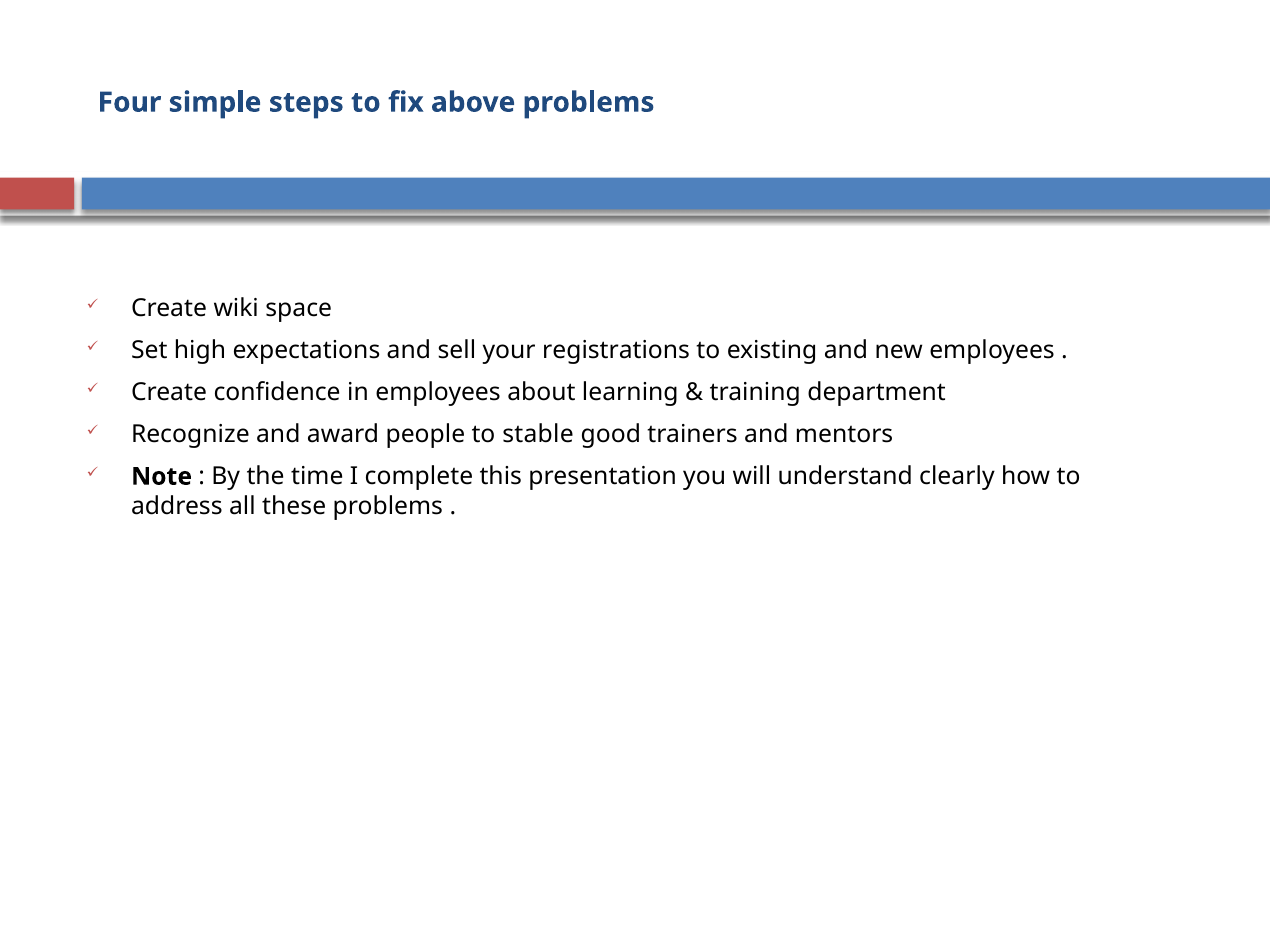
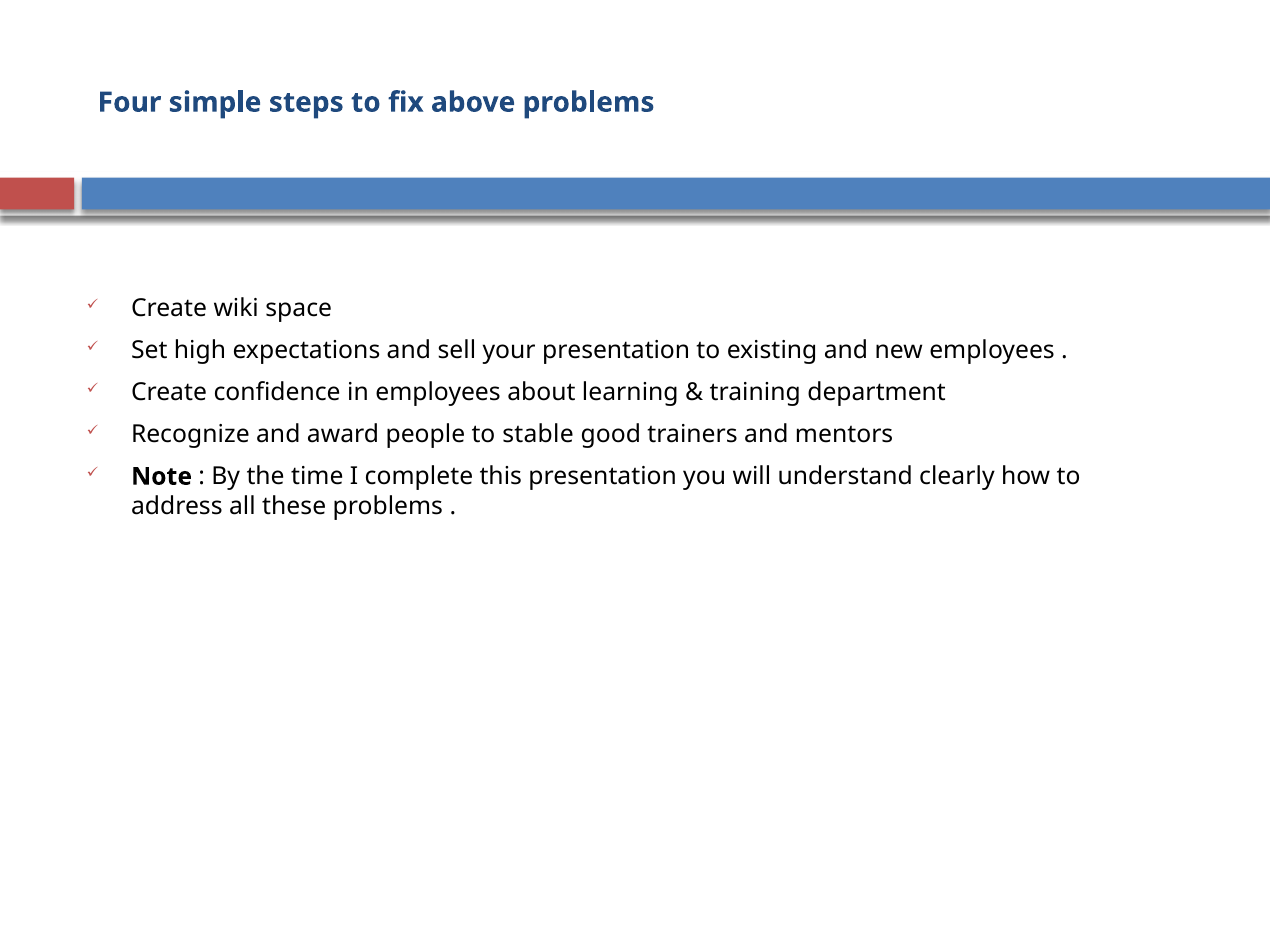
your registrations: registrations -> presentation
